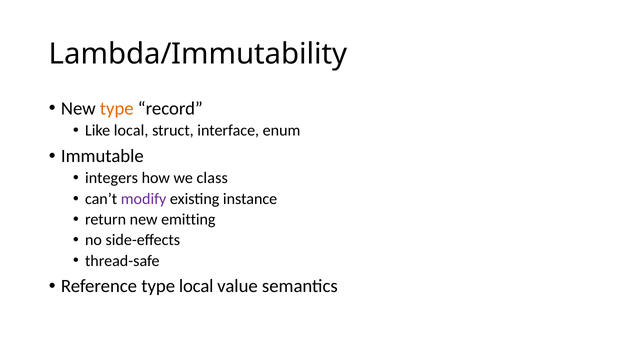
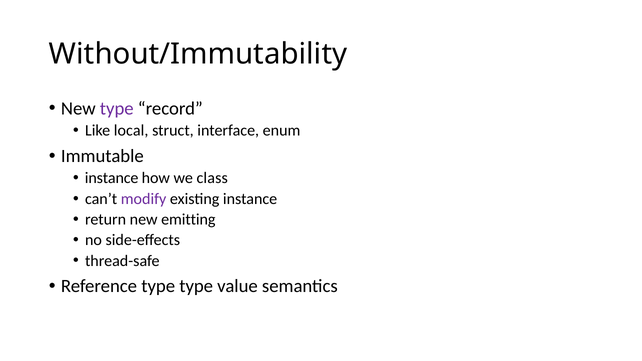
Lambda/Immutability: Lambda/Immutability -> Without/Immutability
type at (117, 109) colour: orange -> purple
integers at (112, 178): integers -> instance
type local: local -> type
